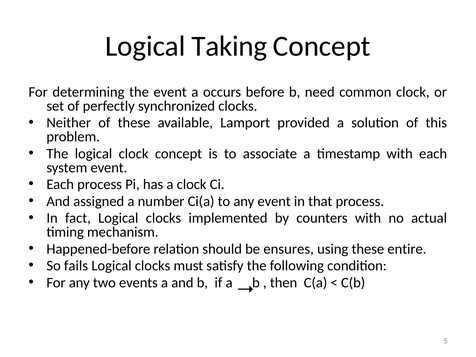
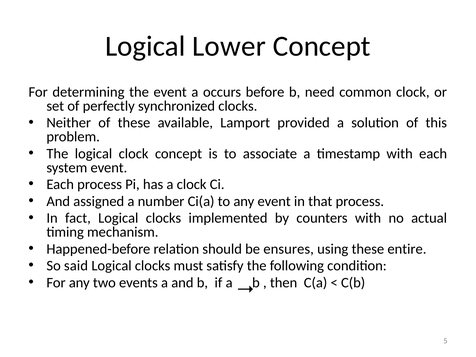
Taking: Taking -> Lower
fails: fails -> said
